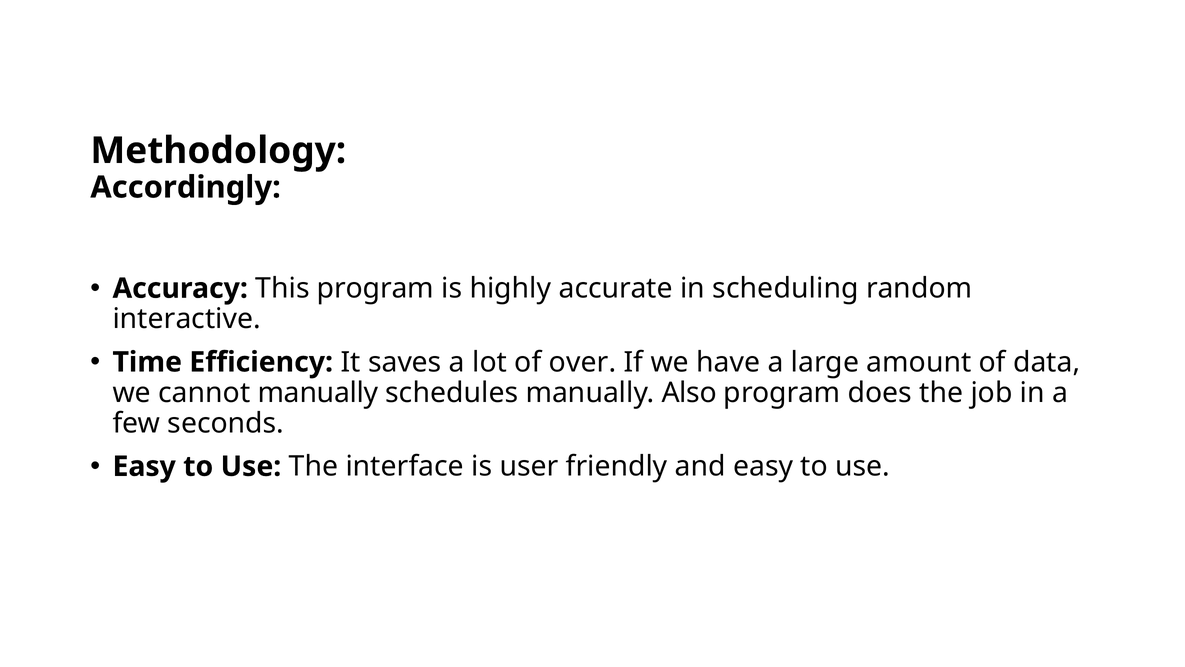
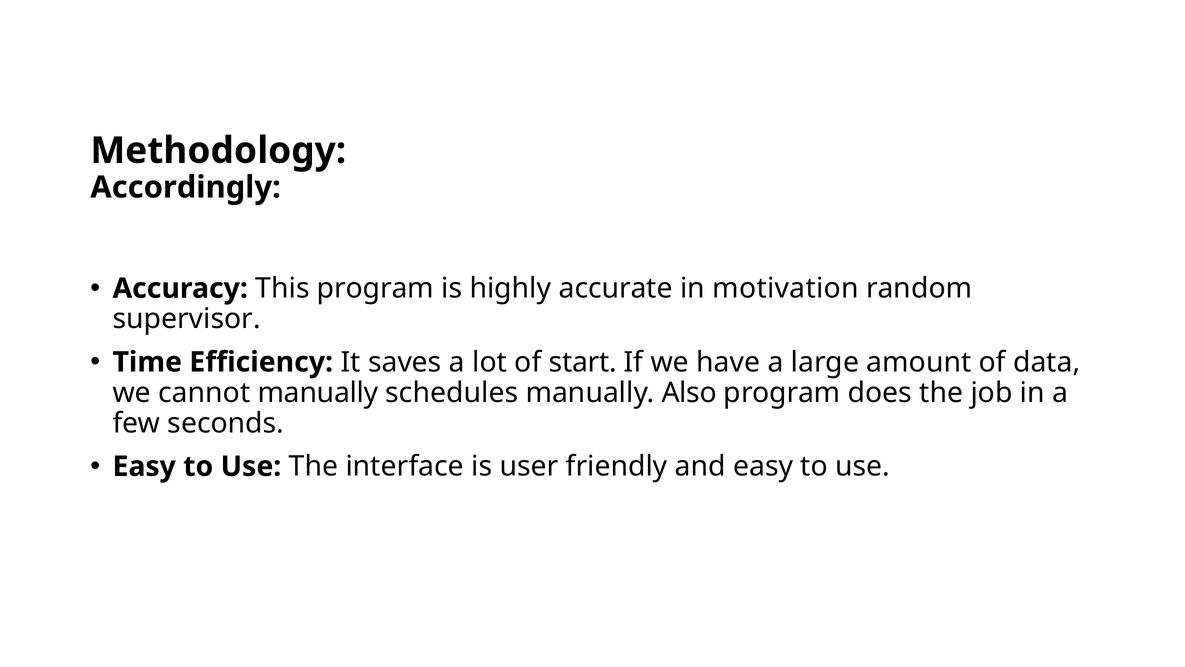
scheduling: scheduling -> motivation
interactive: interactive -> supervisor
over: over -> start
